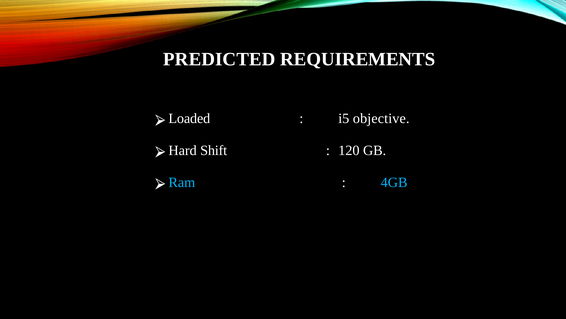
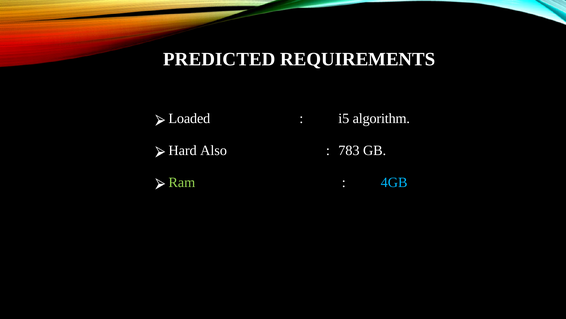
objective: objective -> algorithm
Shift: Shift -> Also
120: 120 -> 783
Ram colour: light blue -> light green
